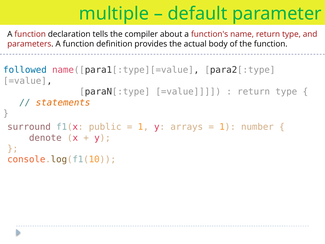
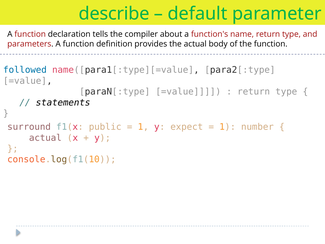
multiple: multiple -> describe
statements colour: orange -> black
arrays: arrays -> expect
denote at (45, 138): denote -> actual
